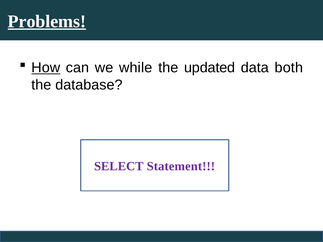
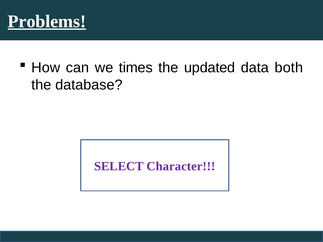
How underline: present -> none
while: while -> times
Statement: Statement -> Character
